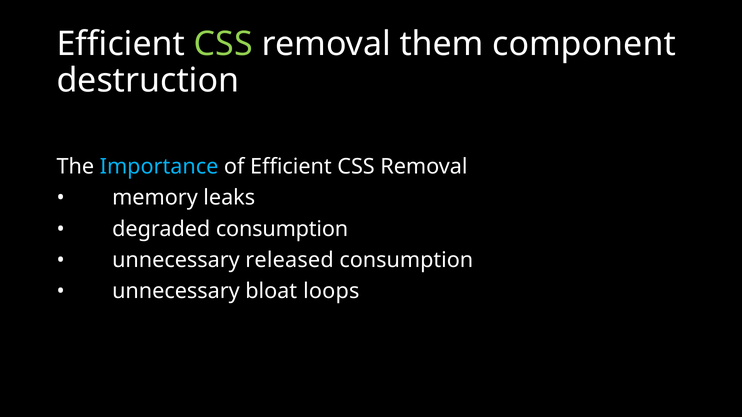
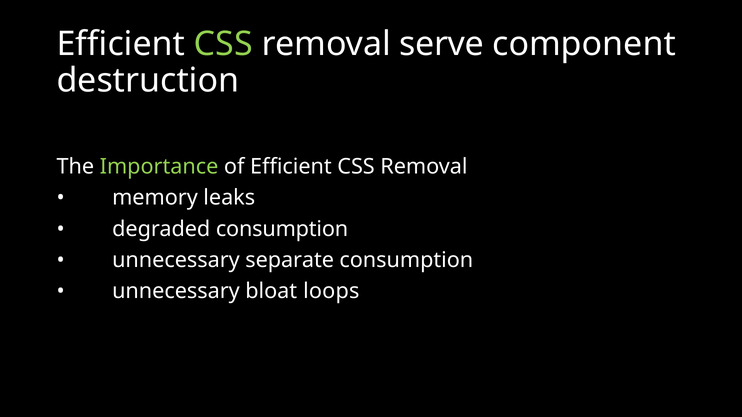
them: them -> serve
Importance colour: light blue -> light green
released: released -> separate
